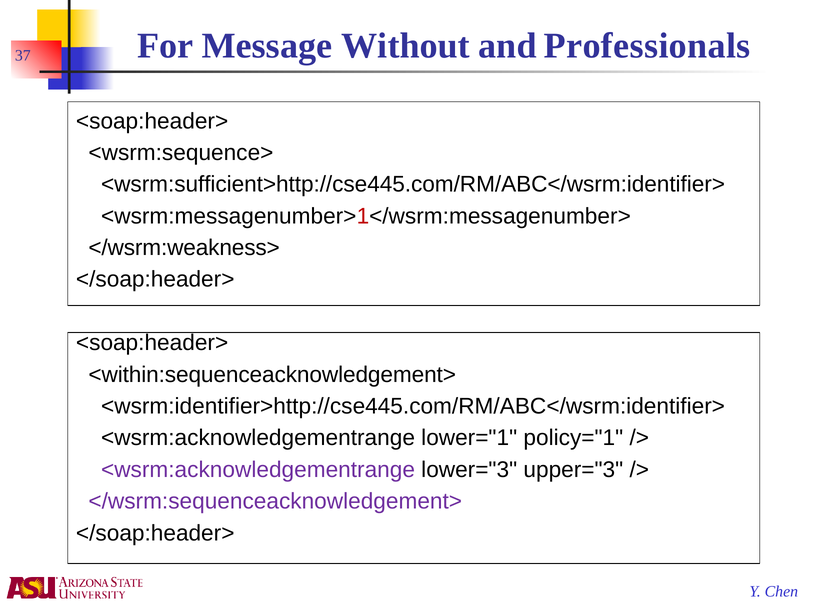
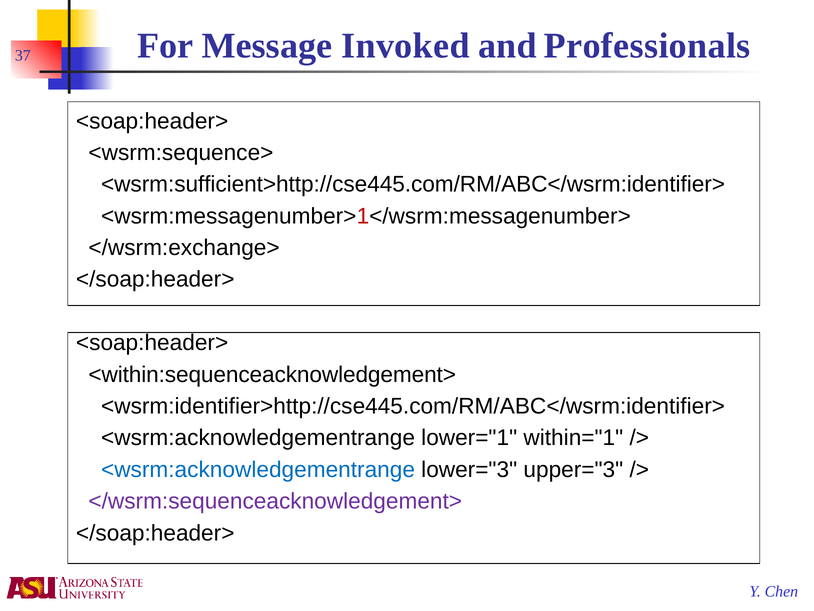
Without: Without -> Invoked
</wsrm:weakness>: </wsrm:weakness> -> </wsrm:exchange>
policy="1: policy="1 -> within="1
<wsrm:acknowledgementrange at (258, 469) colour: purple -> blue
